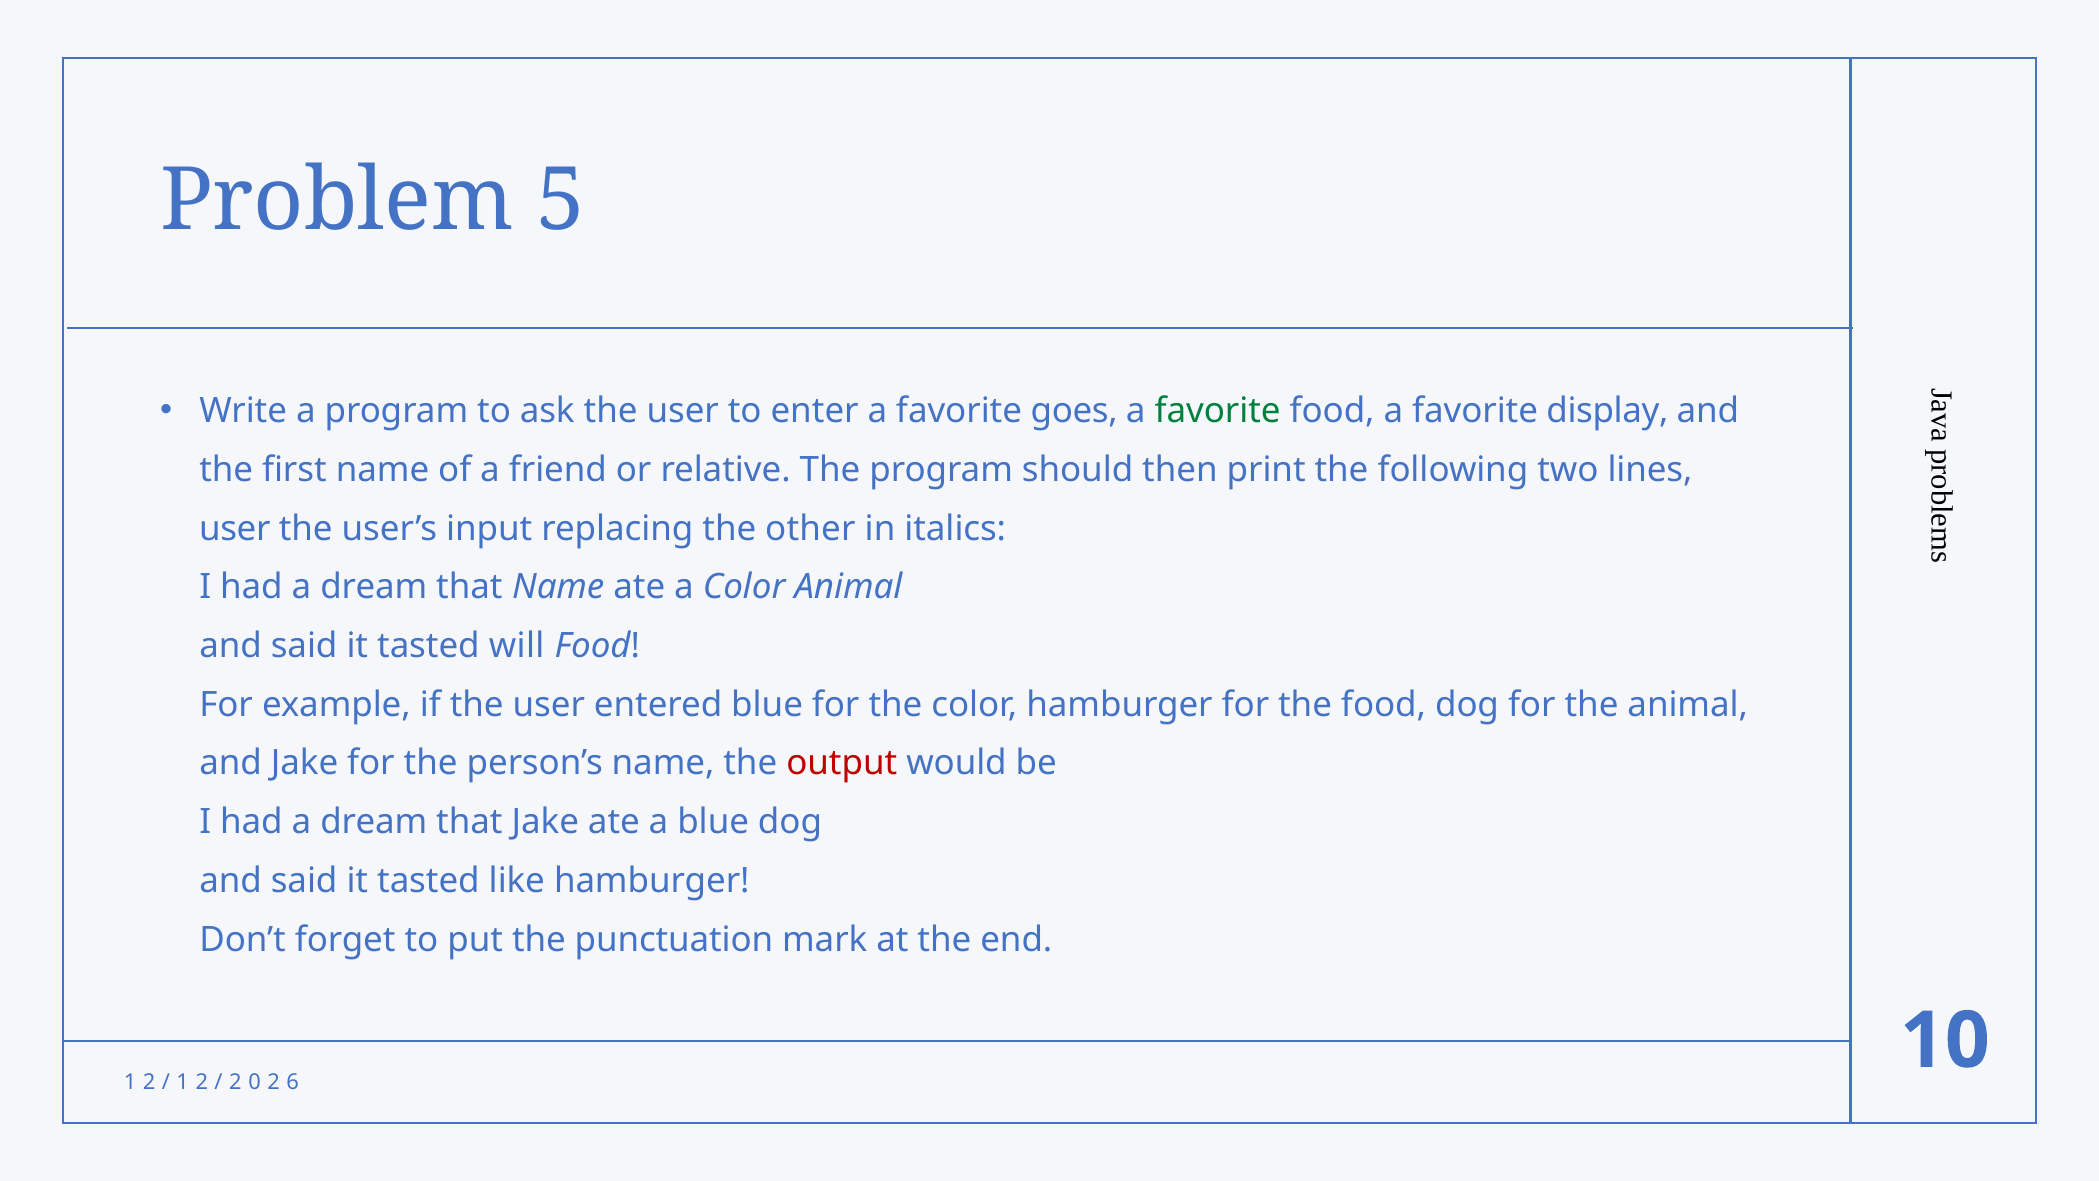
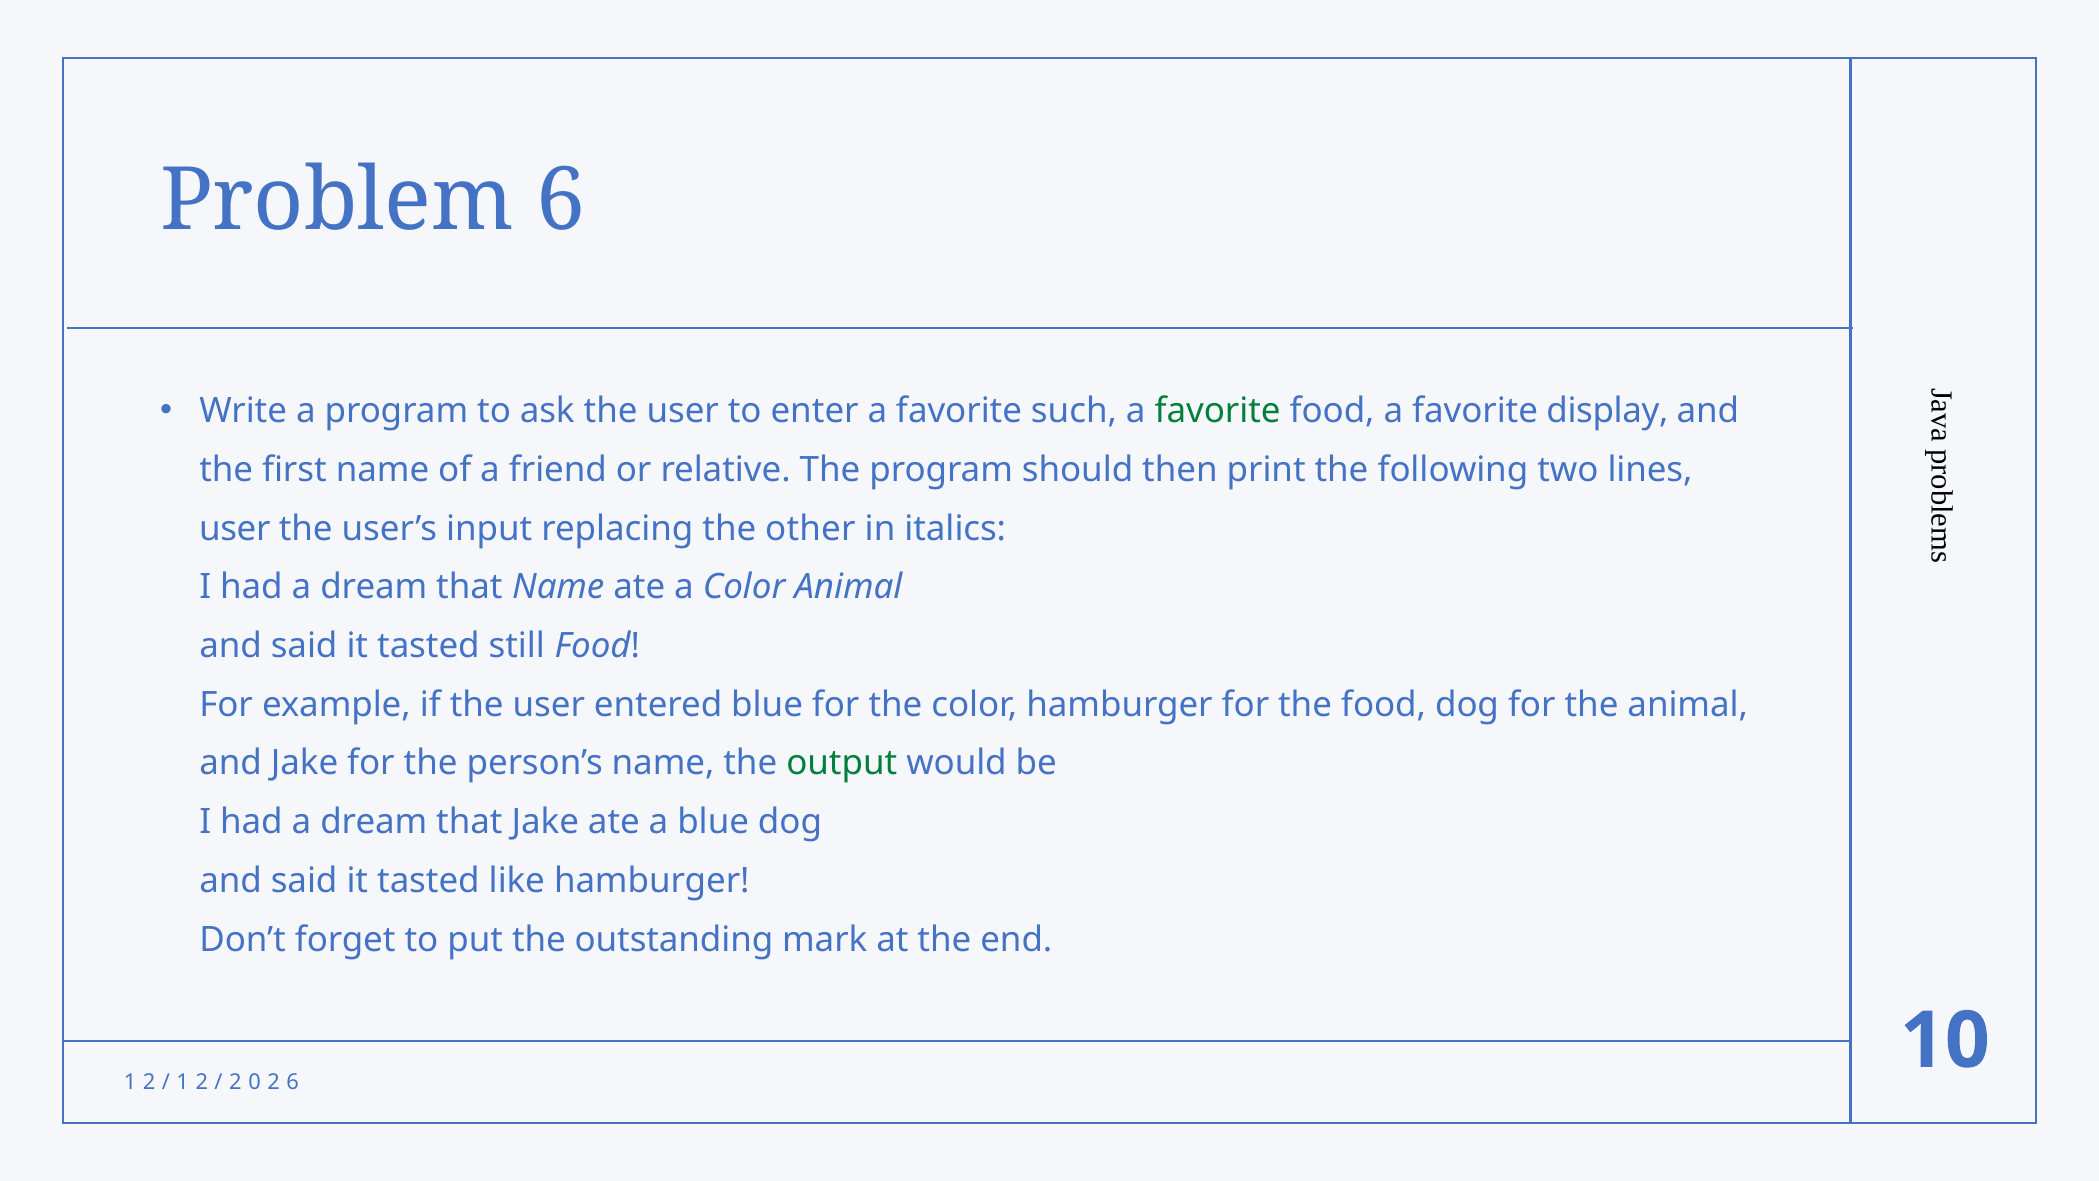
Problem 5: 5 -> 6
goes: goes -> such
will: will -> still
output colour: red -> green
punctuation: punctuation -> outstanding
